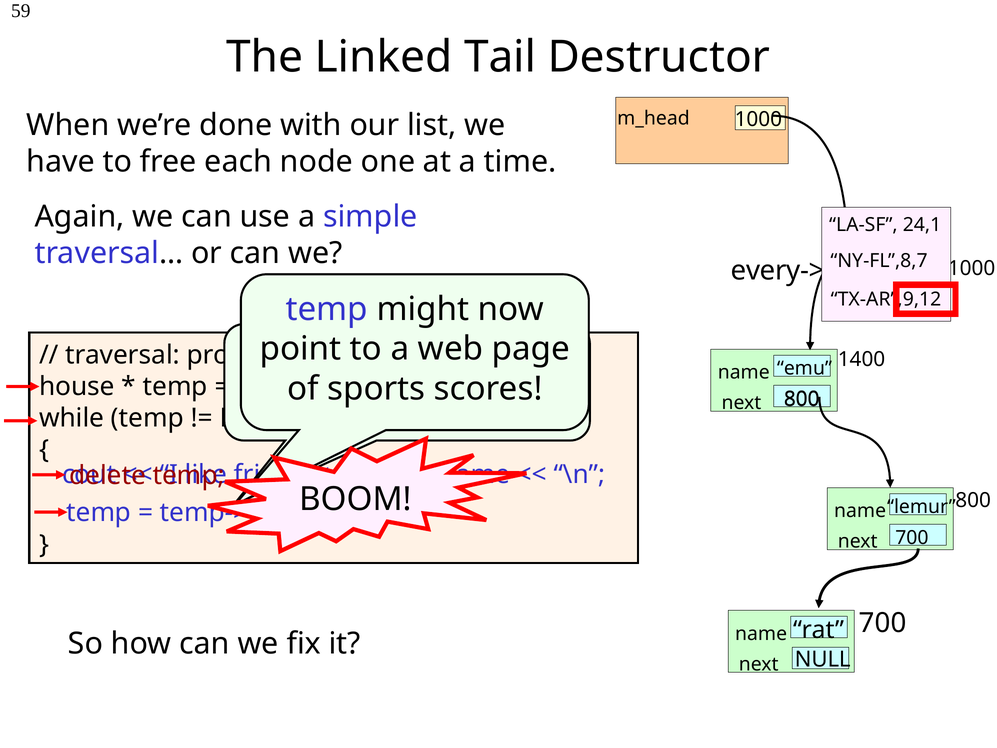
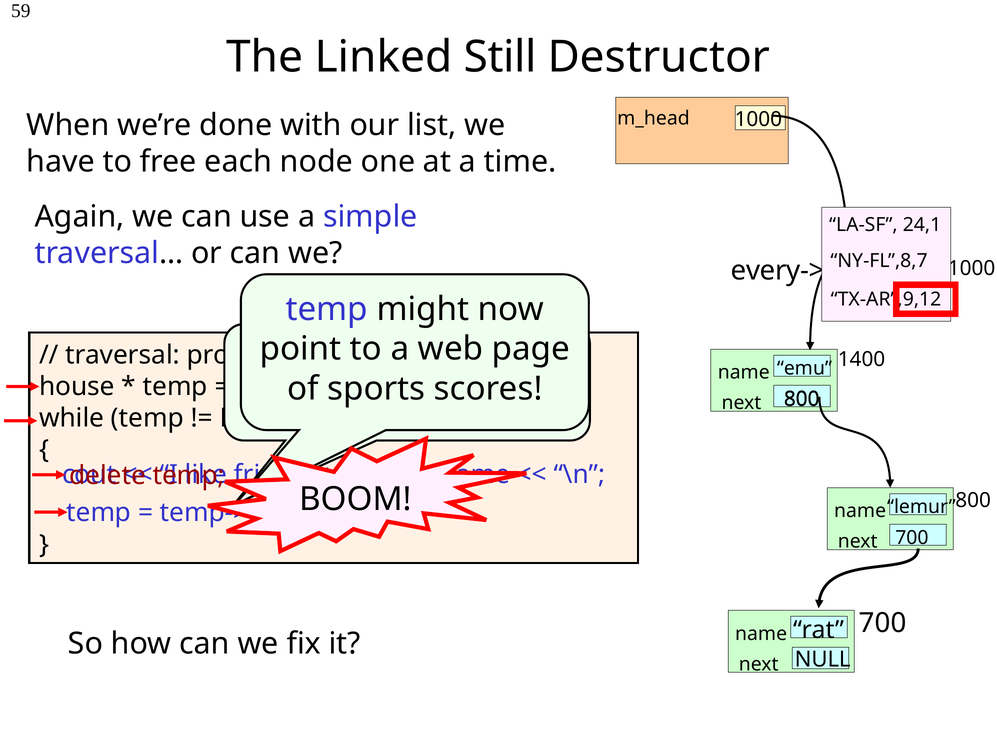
Tail: Tail -> Still
